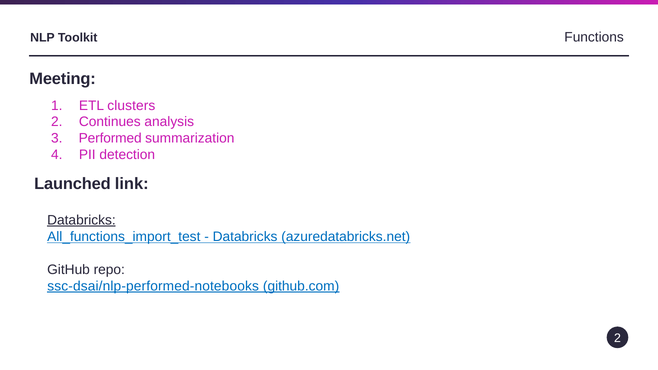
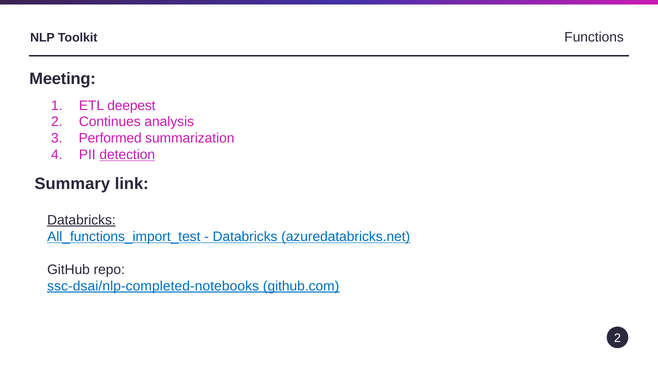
clusters: clusters -> deepest
detection underline: none -> present
Launched: Launched -> Summary
ssc-dsai/nlp-performed-notebooks: ssc-dsai/nlp-performed-notebooks -> ssc-dsai/nlp-completed-notebooks
